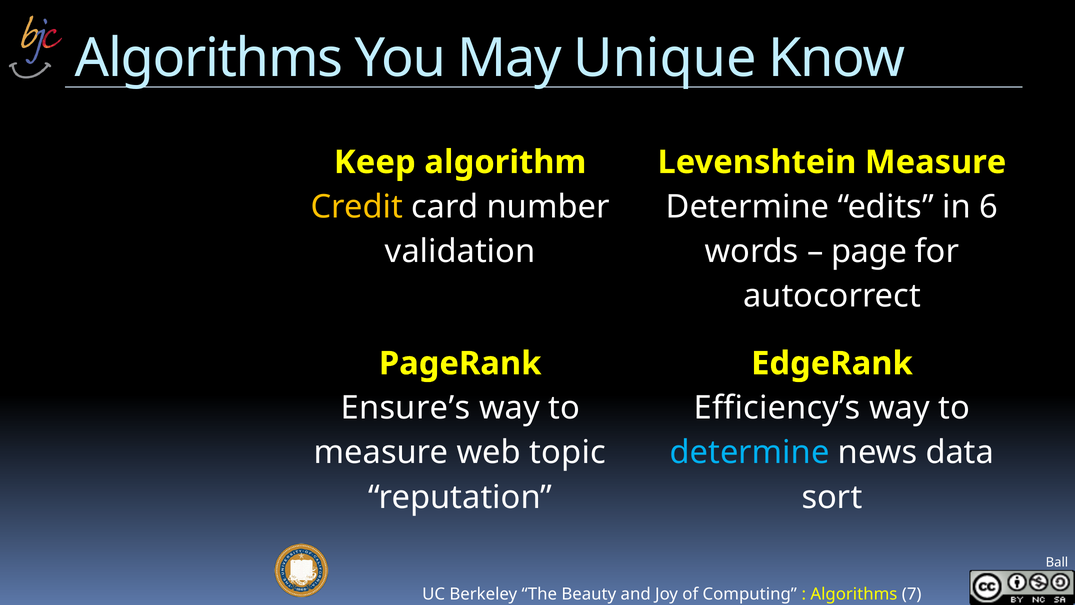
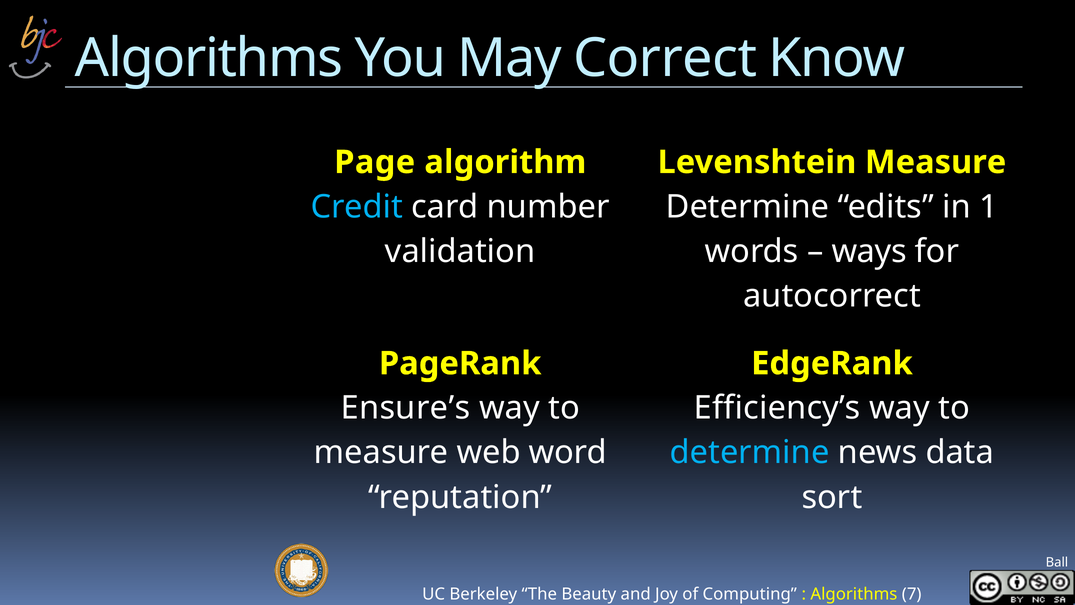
Unique: Unique -> Correct
Keep: Keep -> Page
Credit colour: yellow -> light blue
6: 6 -> 1
page: page -> ways
topic: topic -> word
